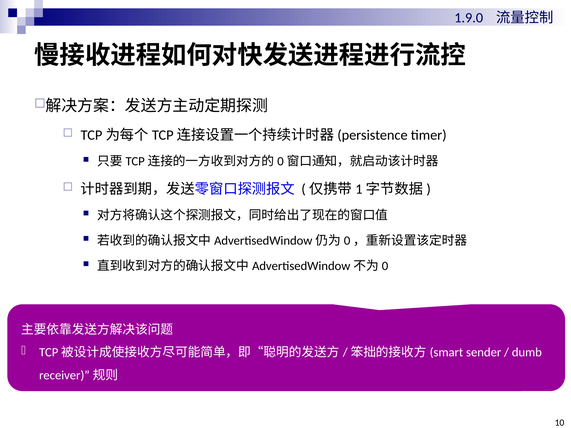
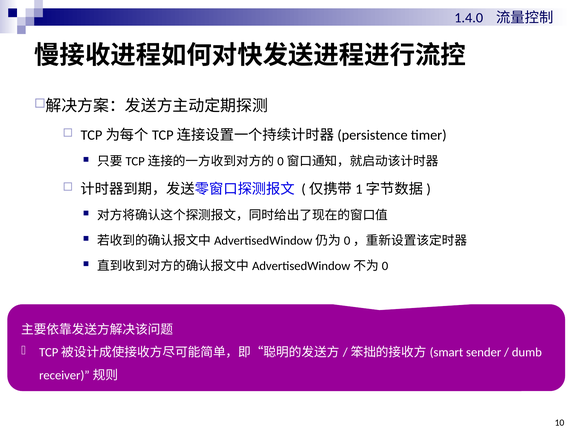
1.9.0: 1.9.0 -> 1.4.0
